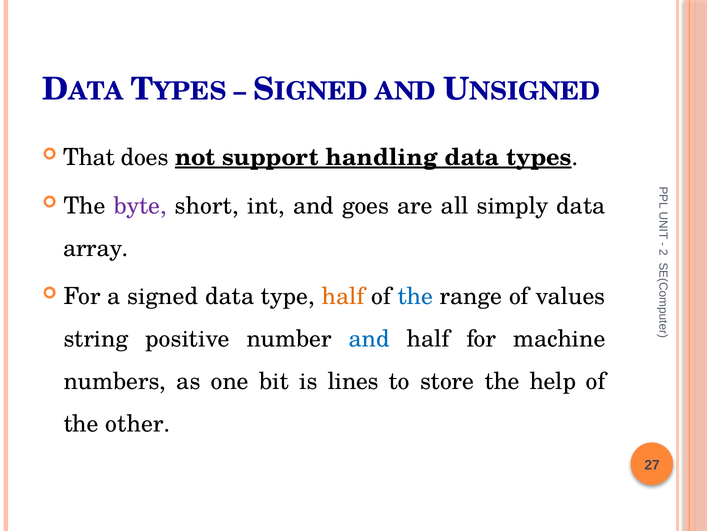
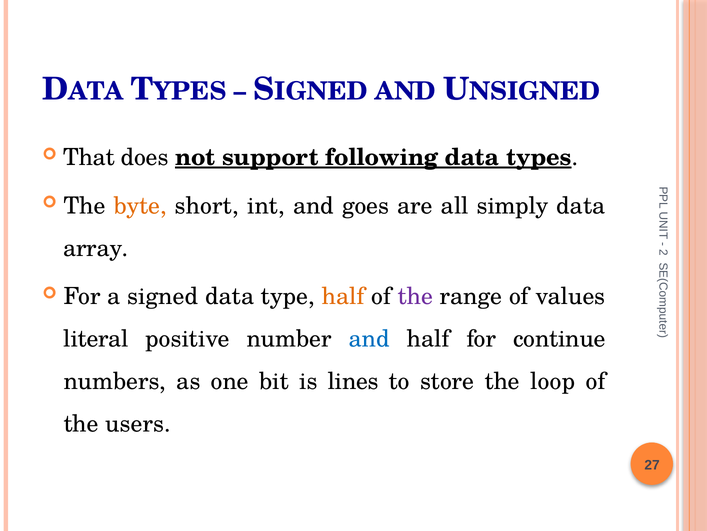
handling: handling -> following
byte colour: purple -> orange
the at (415, 296) colour: blue -> purple
string: string -> literal
machine: machine -> continue
help: help -> loop
other: other -> users
